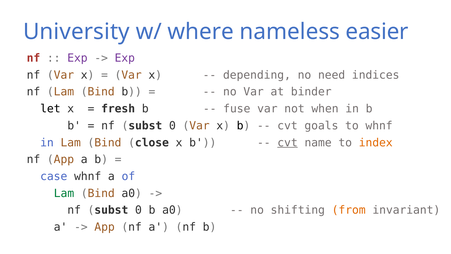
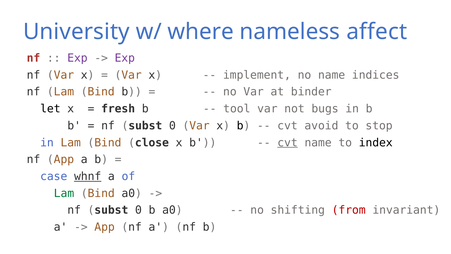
easier: easier -> affect
depending: depending -> implement
no need: need -> name
fuse: fuse -> tool
when: when -> bugs
goals: goals -> avoid
to whnf: whnf -> stop
index colour: orange -> black
whnf at (88, 176) underline: none -> present
from colour: orange -> red
